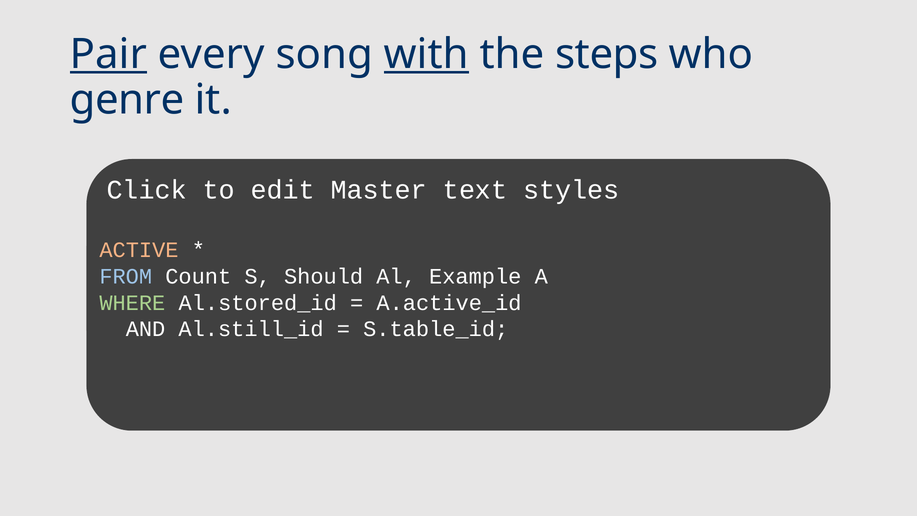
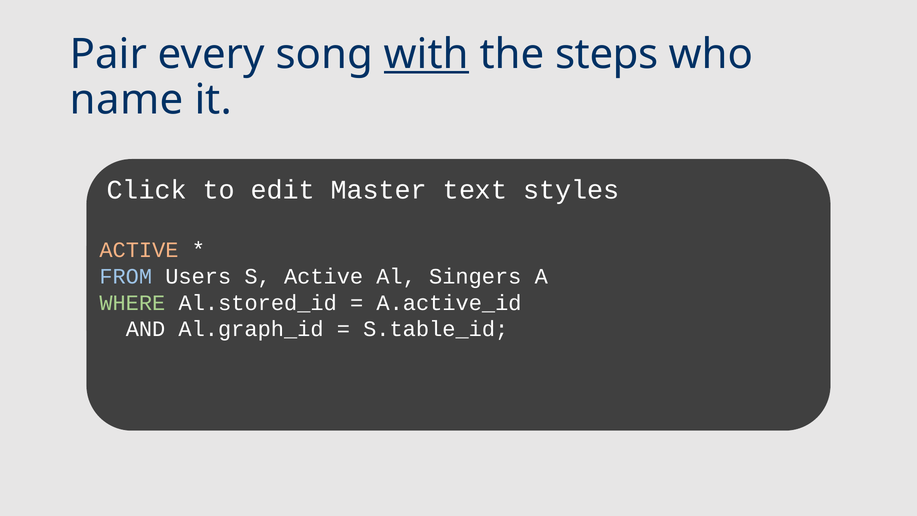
Pair underline: present -> none
genre: genre -> name
Count: Count -> Users
S Should: Should -> Active
Example: Example -> Singers
Al.still_id: Al.still_id -> Al.graph_id
